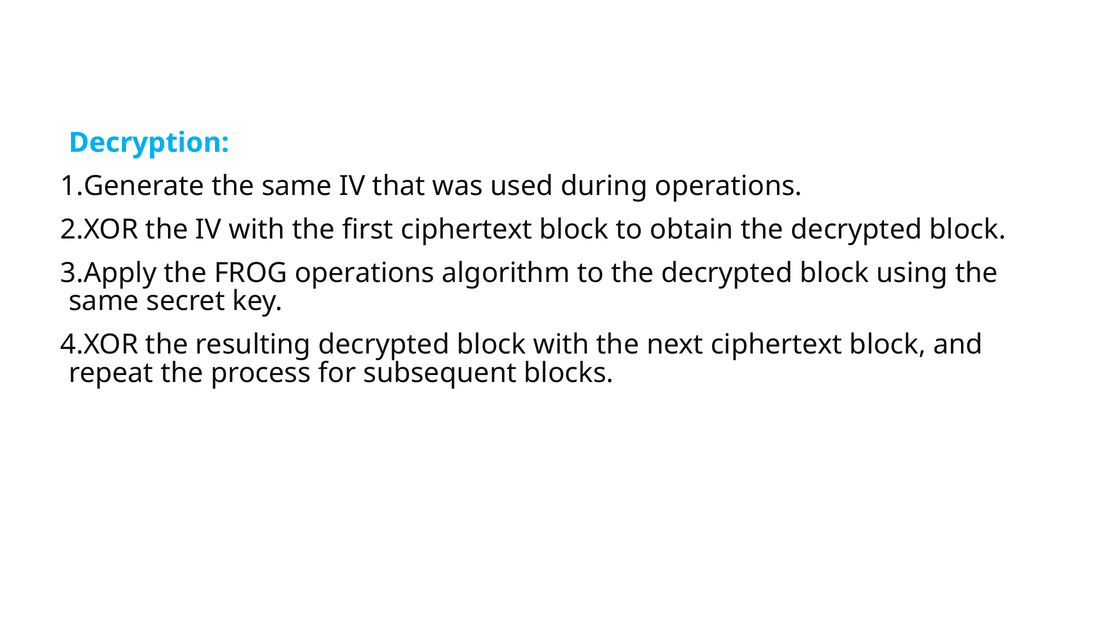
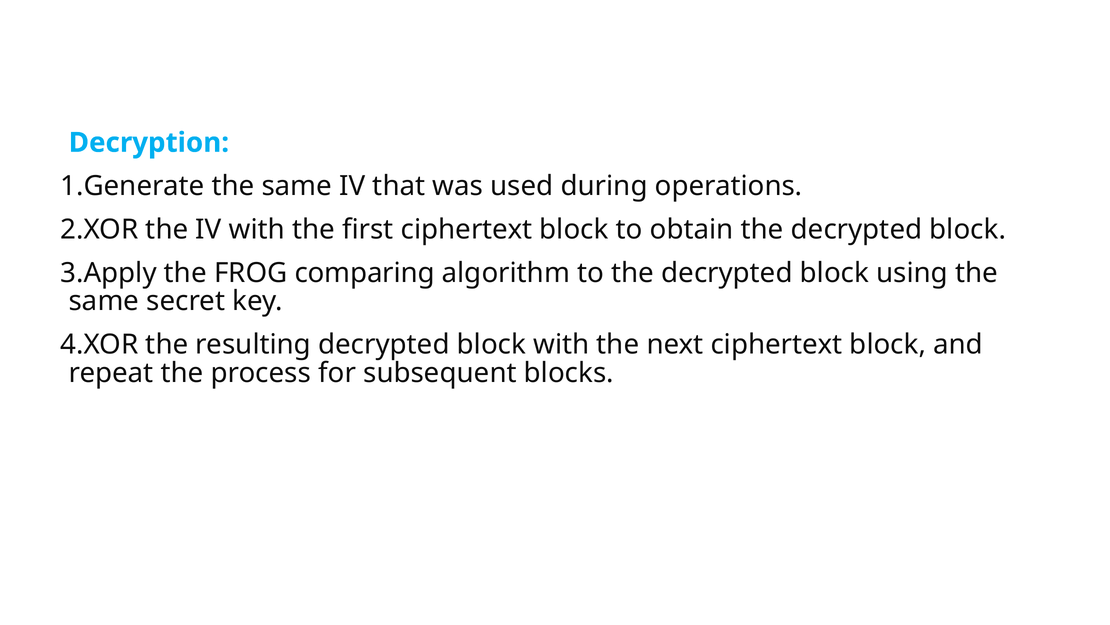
FROG operations: operations -> comparing
